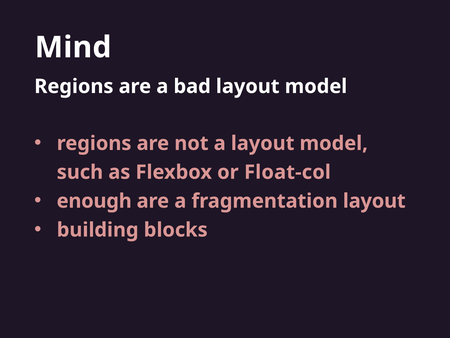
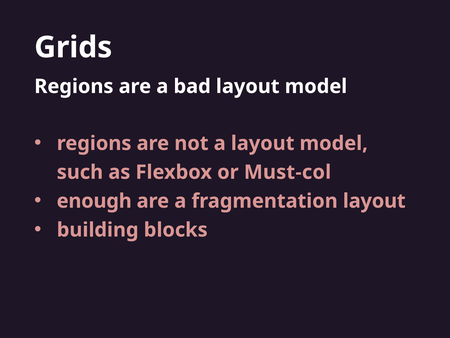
Mind: Mind -> Grids
Float-col: Float-col -> Must-col
